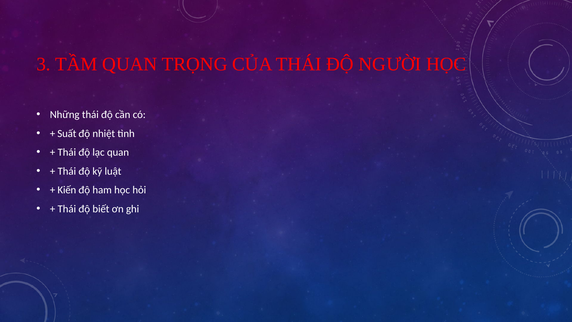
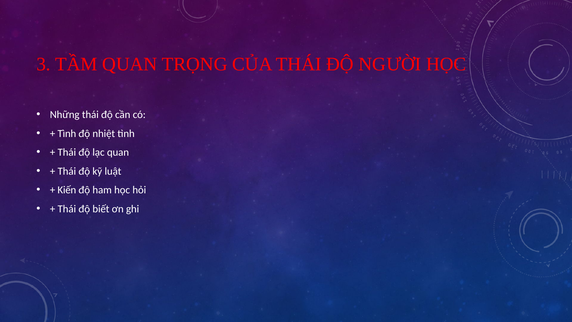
Suất at (67, 133): Suất -> Tình
